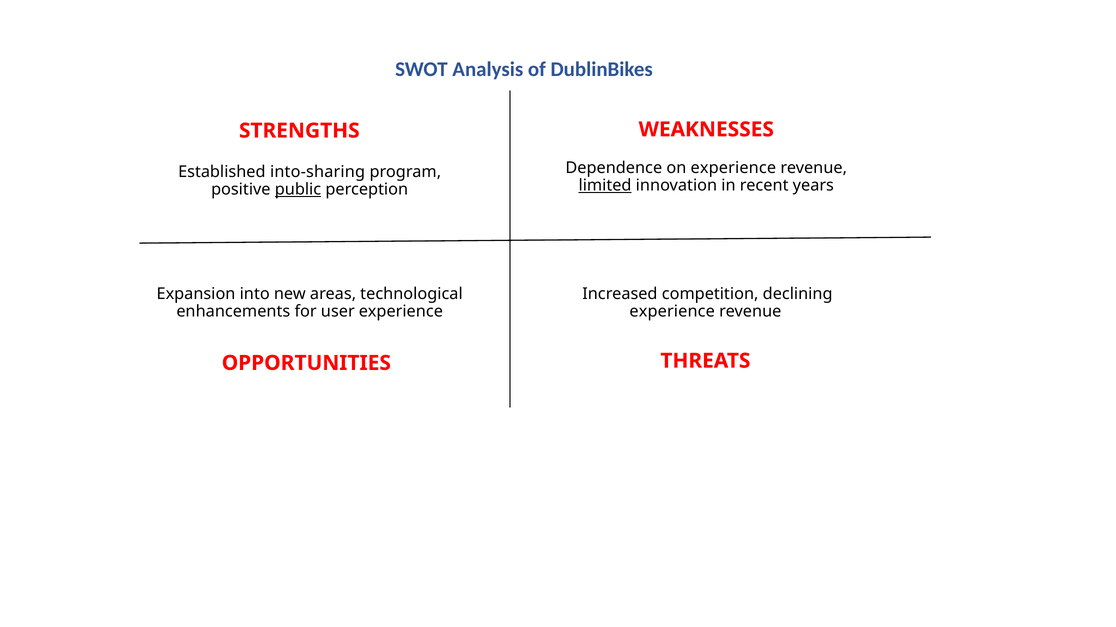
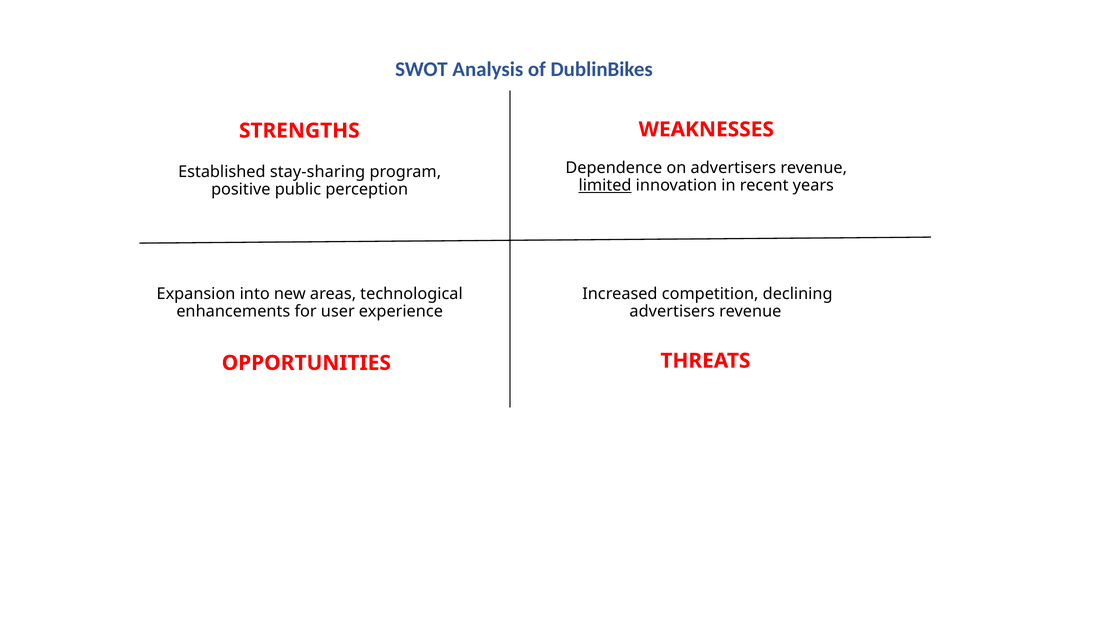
on experience: experience -> advertisers
into-sharing: into-sharing -> stay-sharing
public underline: present -> none
experience at (672, 312): experience -> advertisers
